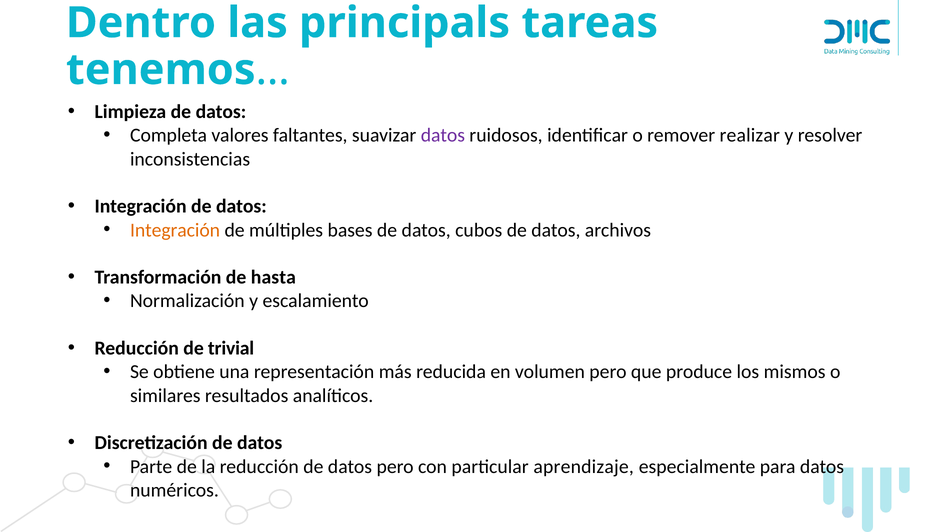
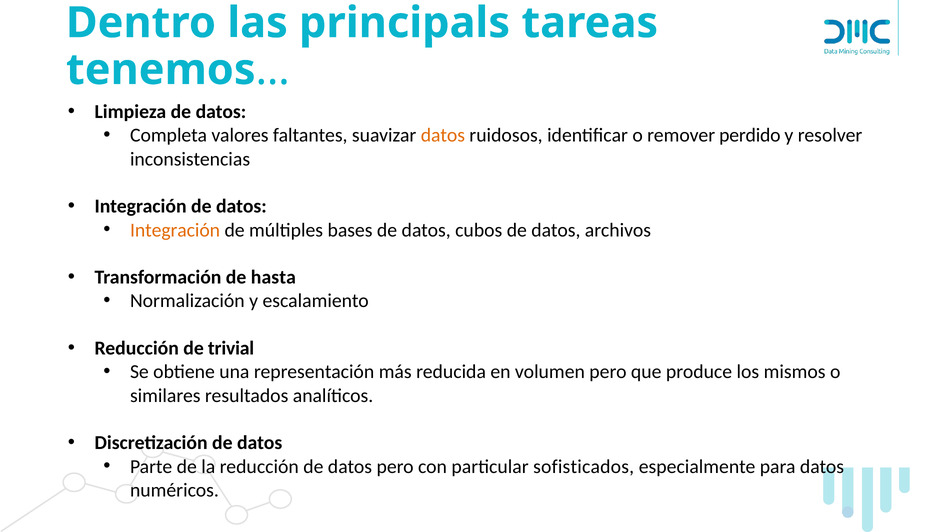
datos at (443, 135) colour: purple -> orange
realizar: realizar -> perdido
aprendizaje: aprendizaje -> sofisticados
